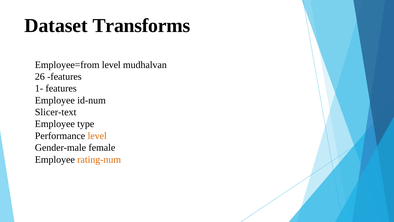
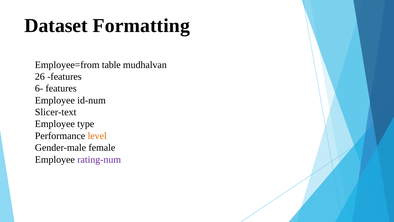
Transforms: Transforms -> Formatting
Employee=from level: level -> table
1-: 1- -> 6-
rating-num colour: orange -> purple
